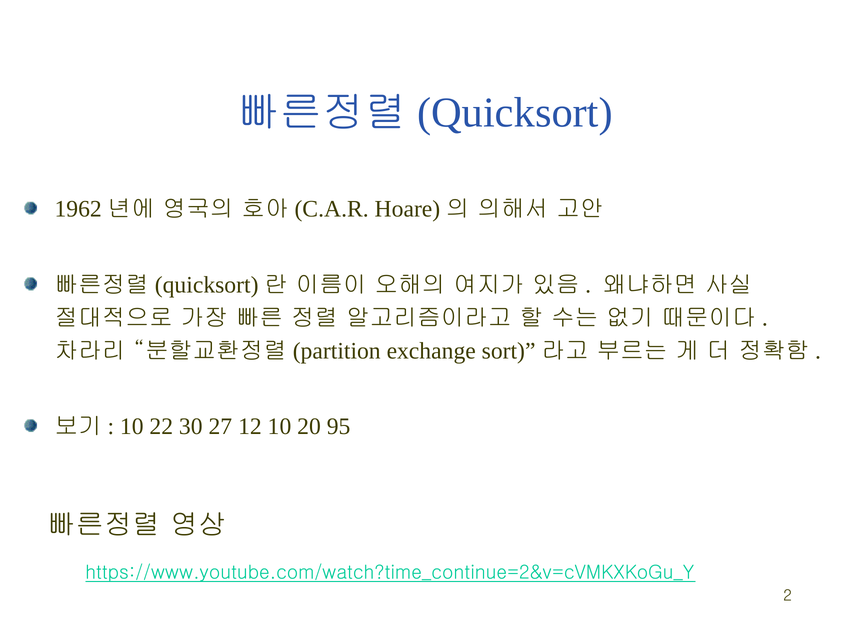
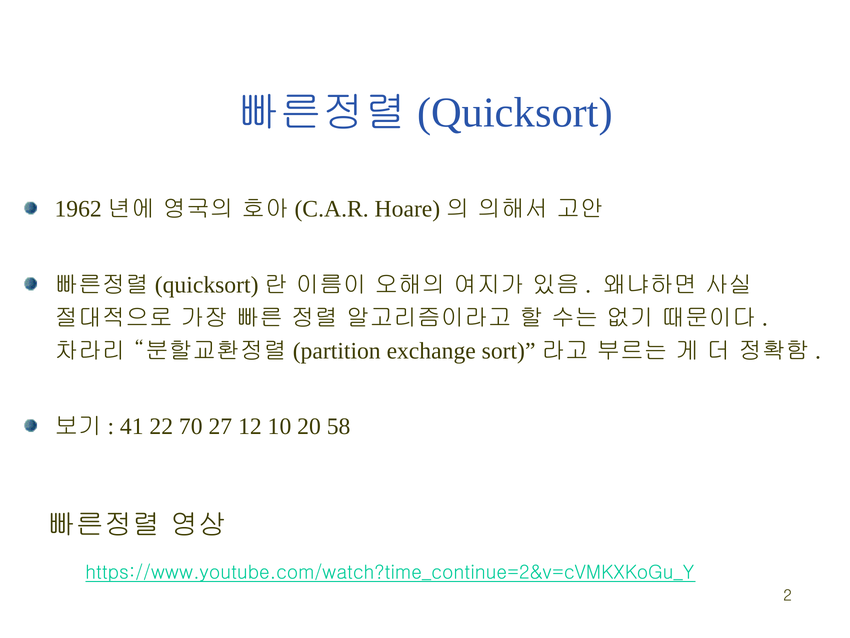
10 at (132, 426): 10 -> 41
30: 30 -> 70
95: 95 -> 58
